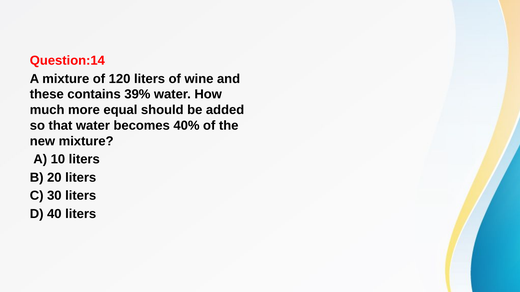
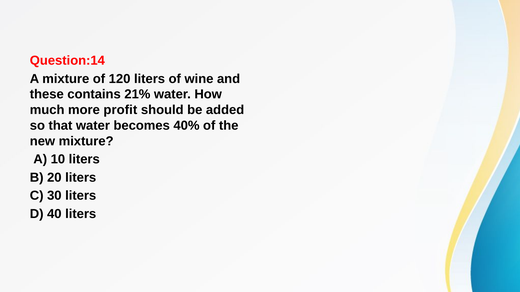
39%: 39% -> 21%
equal: equal -> profit
